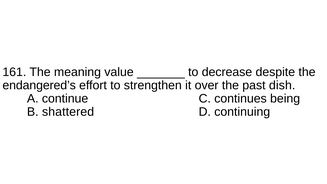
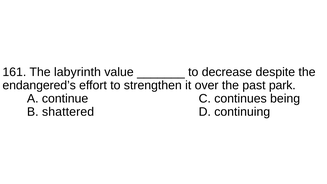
meaning: meaning -> labyrinth
dish: dish -> park
